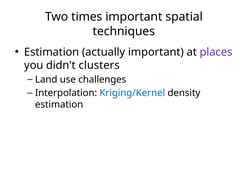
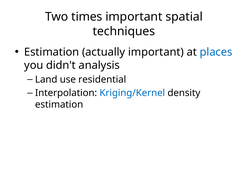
places colour: purple -> blue
clusters: clusters -> analysis
challenges: challenges -> residential
